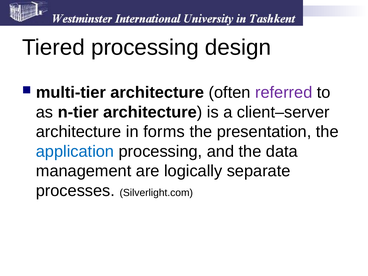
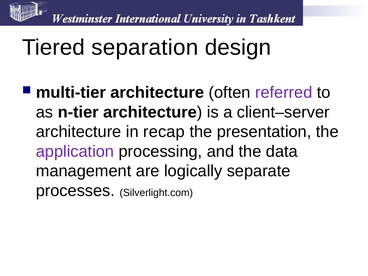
Tiered processing: processing -> separation
forms: forms -> recap
application colour: blue -> purple
